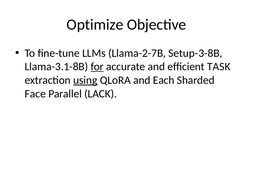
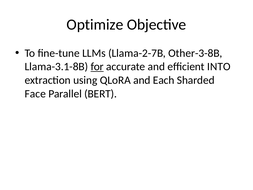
Setup-3-8B: Setup-3-8B -> Other-3-8B
TASK: TASK -> INTO
using underline: present -> none
LACK: LACK -> BERT
